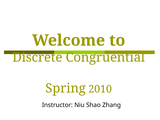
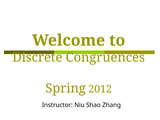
Congruential: Congruential -> Congruences
2010: 2010 -> 2012
